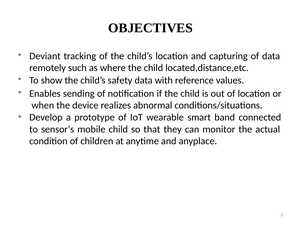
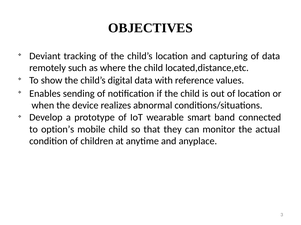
safety: safety -> digital
sensor’s: sensor’s -> option’s
